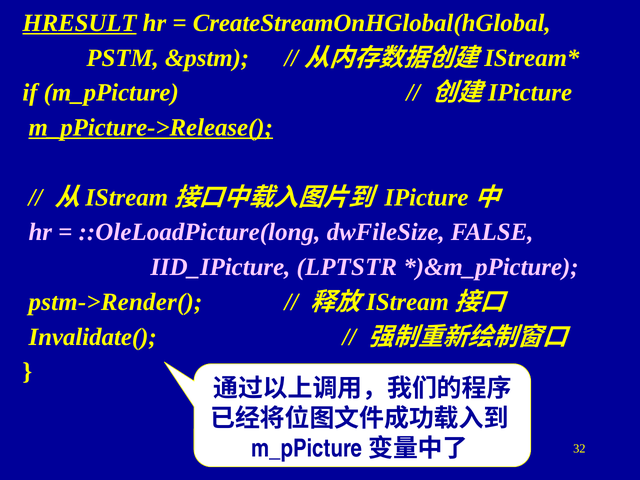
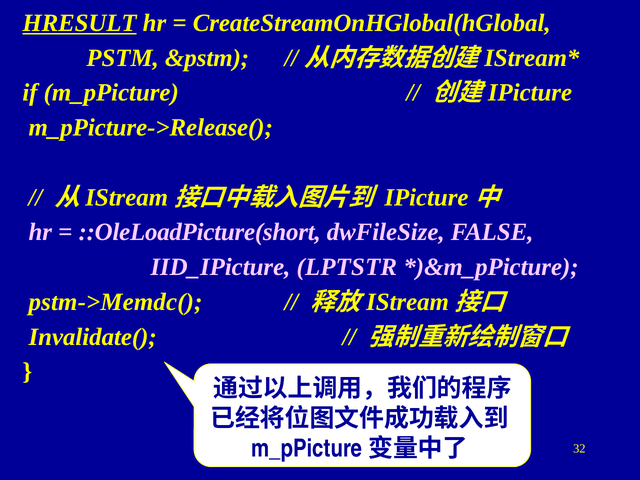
m_pPicture->Release( underline: present -> none
::OleLoadPicture(long: ::OleLoadPicture(long -> ::OleLoadPicture(short
pstm->Render(: pstm->Render( -> pstm->Memdc(
